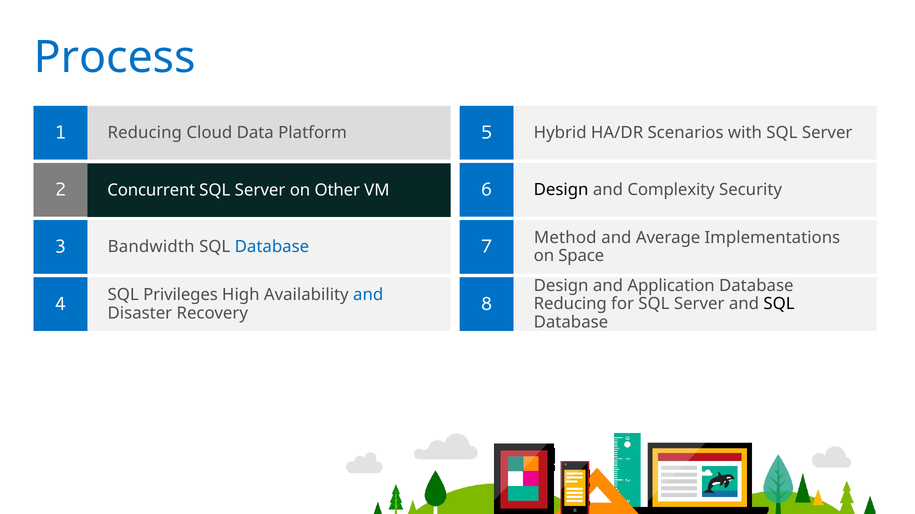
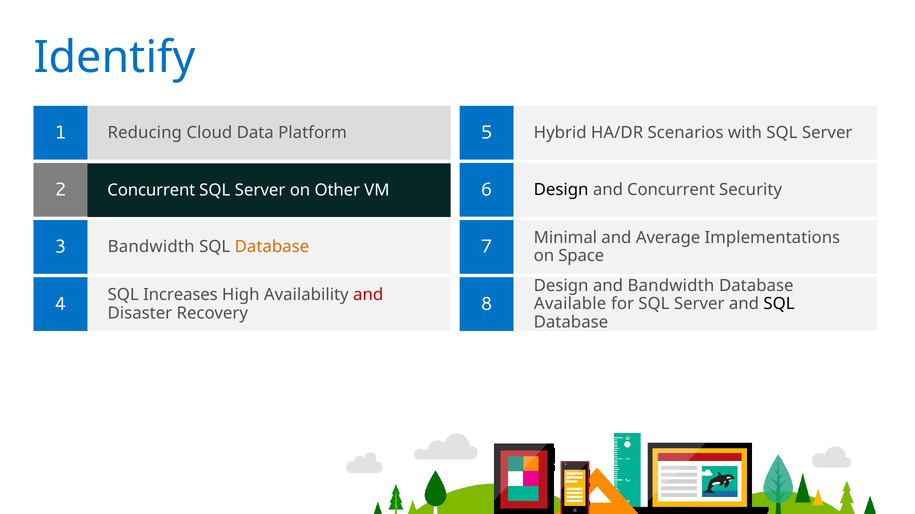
Process: Process -> Identify
and Complexity: Complexity -> Concurrent
Method: Method -> Minimal
Database at (272, 247) colour: blue -> orange
and Application: Application -> Bandwidth
Privileges: Privileges -> Increases
and at (368, 295) colour: blue -> red
Reducing at (570, 304): Reducing -> Available
